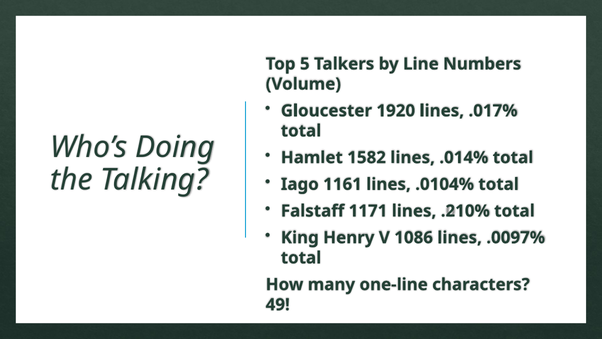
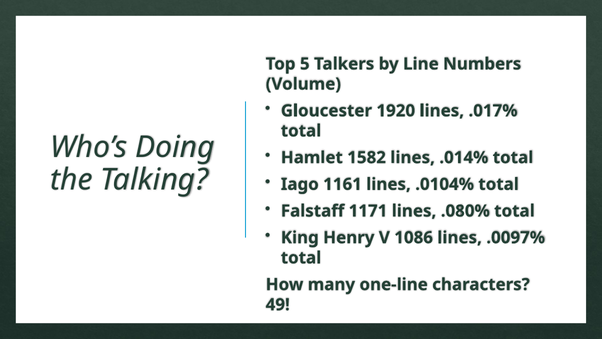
.210%: .210% -> .080%
